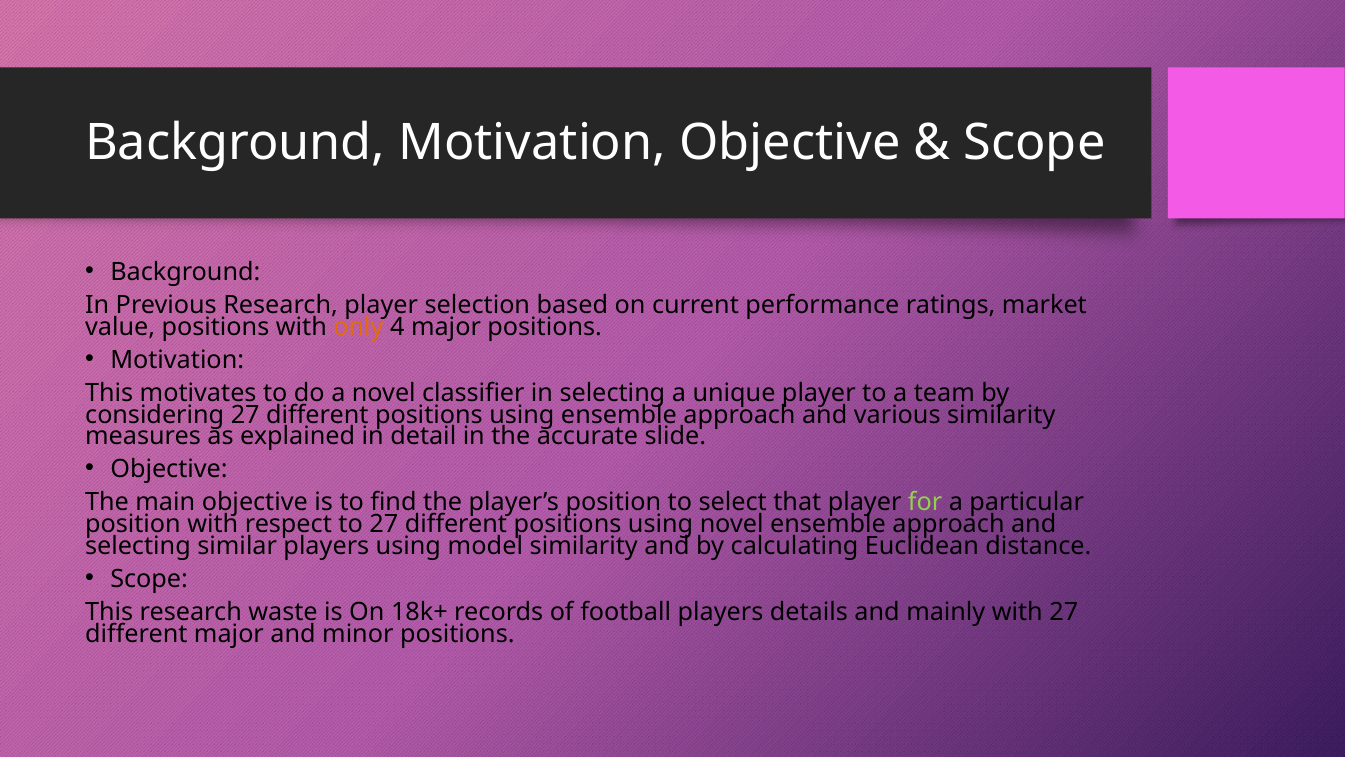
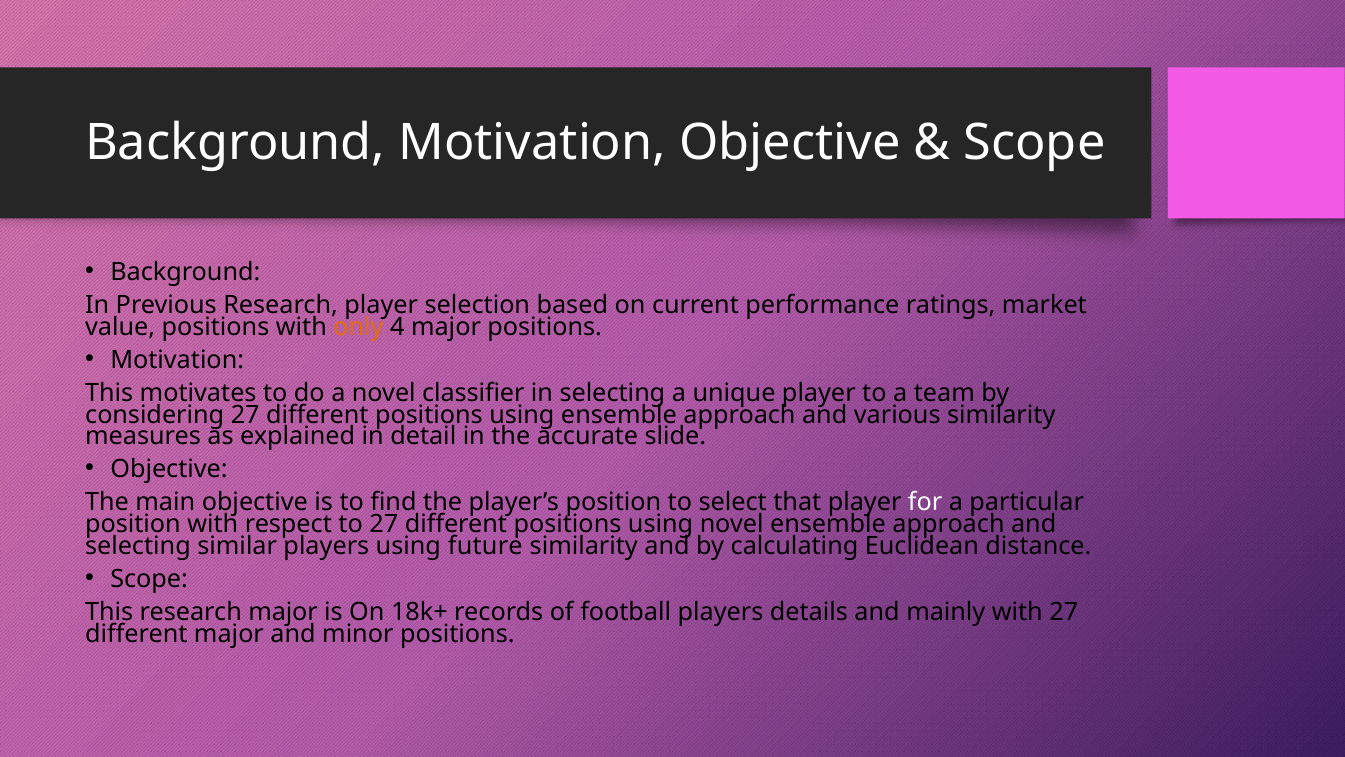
for colour: light green -> white
model: model -> future
research waste: waste -> major
